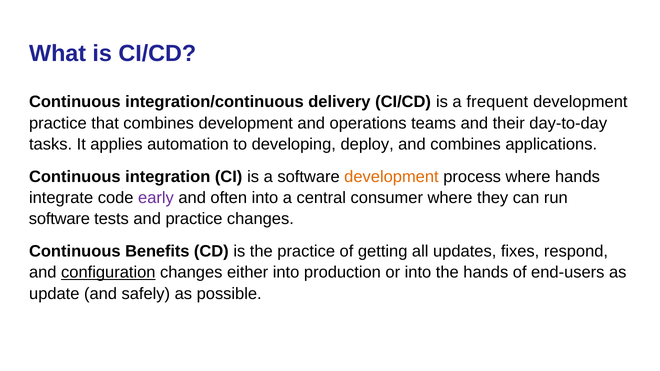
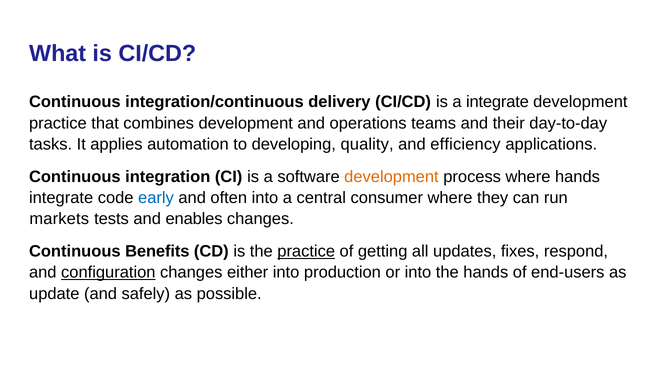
a frequent: frequent -> integrate
deploy: deploy -> quality
and combines: combines -> efficiency
early colour: purple -> blue
software at (59, 219): software -> markets
and practice: practice -> enables
practice at (306, 251) underline: none -> present
